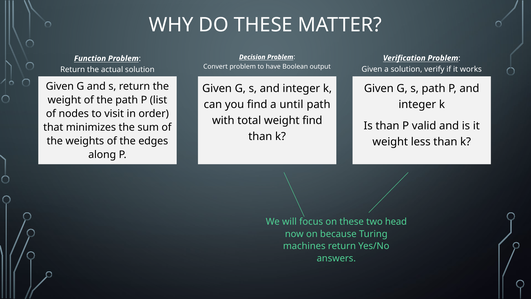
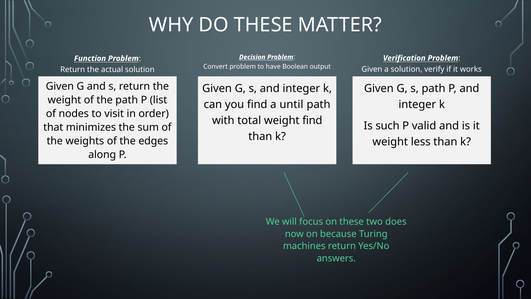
Is than: than -> such
head: head -> does
